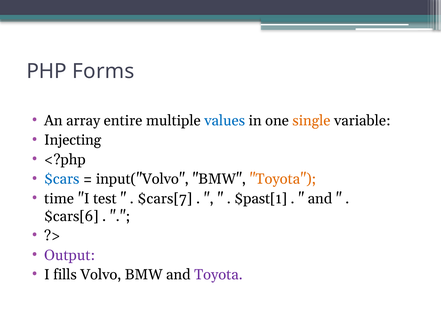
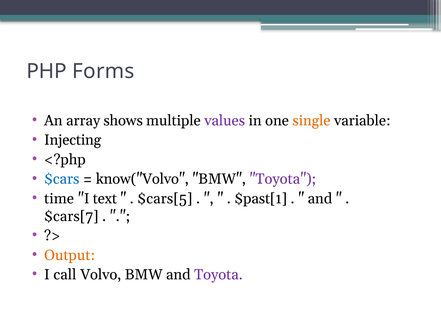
entire: entire -> shows
values colour: blue -> purple
input("Volvo: input("Volvo -> know("Volvo
Toyota at (283, 179) colour: orange -> purple
test: test -> text
$cars[7: $cars[7 -> $cars[5
$cars[6: $cars[6 -> $cars[7
Output colour: purple -> orange
fills: fills -> call
